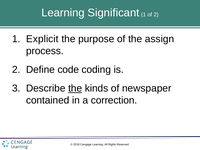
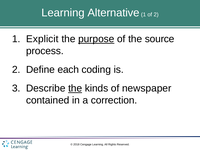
Significant: Significant -> Alternative
purpose underline: none -> present
assign: assign -> source
code: code -> each
